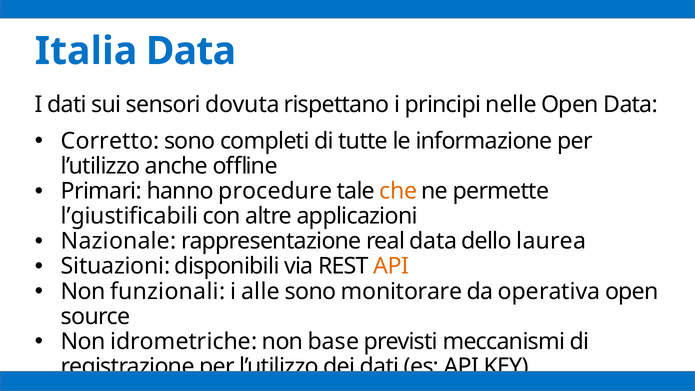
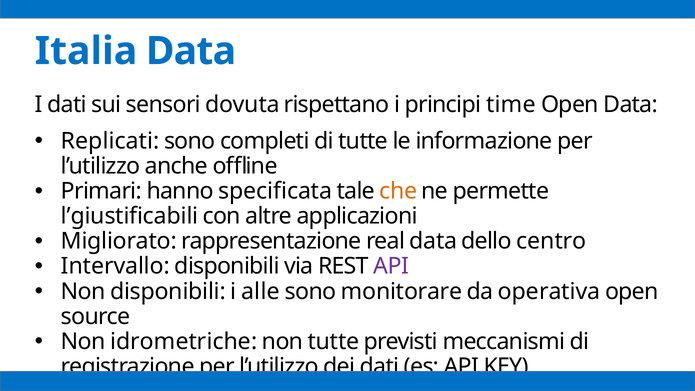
nelle: nelle -> time
Corretto: Corretto -> Replicati
procedure: procedure -> specificata
Nazionale: Nazionale -> Migliorato
laurea: laurea -> centro
Situazioni: Situazioni -> Intervallo
API at (391, 266) colour: orange -> purple
Non funzionali: funzionali -> disponibili
non base: base -> tutte
